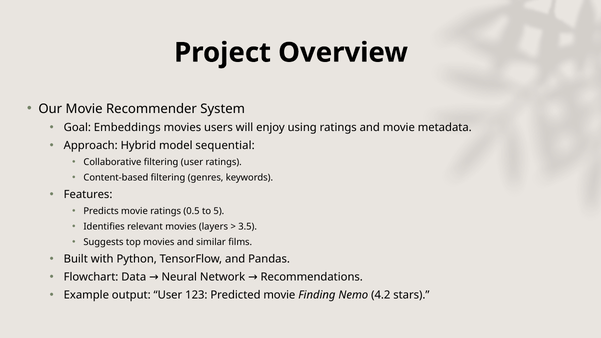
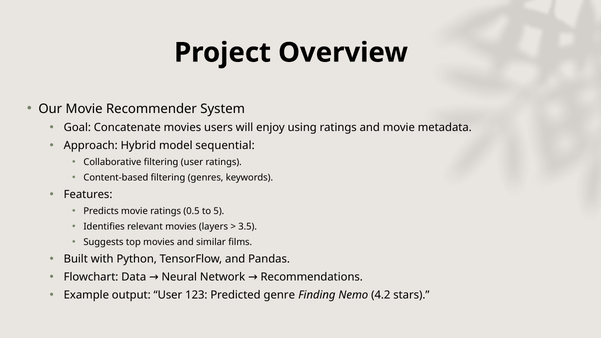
Embeddings: Embeddings -> Concatenate
Predicted movie: movie -> genre
